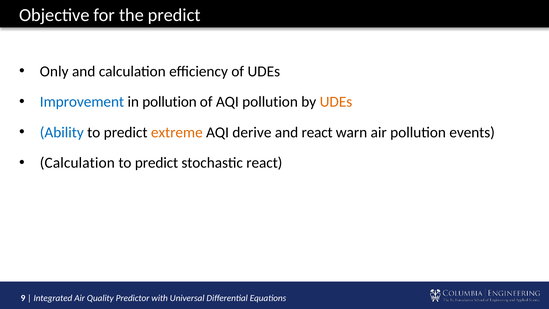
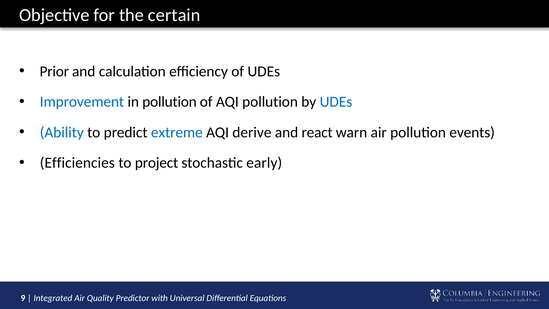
the predict: predict -> certain
Only: Only -> Prior
UDEs at (336, 102) colour: orange -> blue
extreme colour: orange -> blue
Calculation at (77, 163): Calculation -> Efficiencies
predict at (157, 163): predict -> project
stochastic react: react -> early
